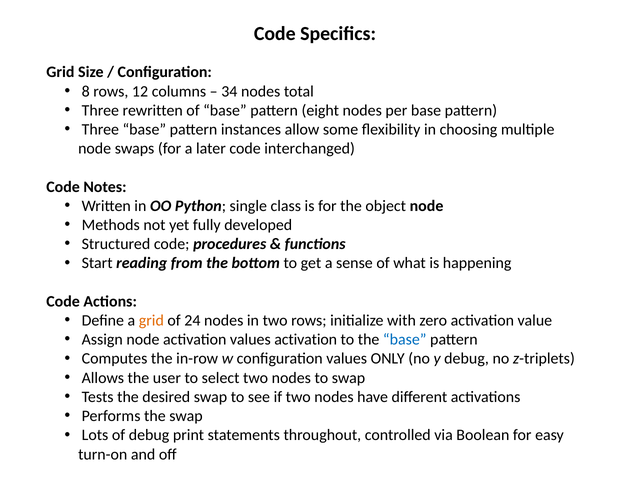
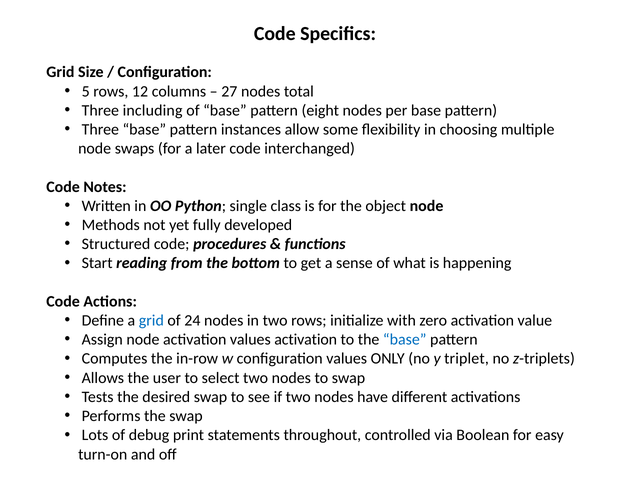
8: 8 -> 5
34: 34 -> 27
rewritten: rewritten -> including
grid at (151, 320) colour: orange -> blue
y debug: debug -> triplet
